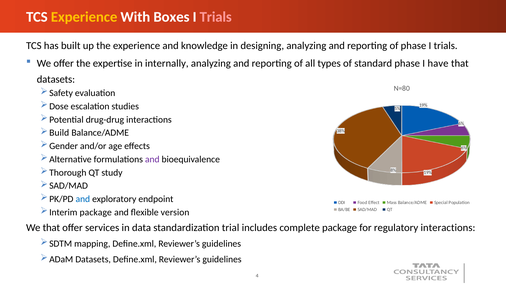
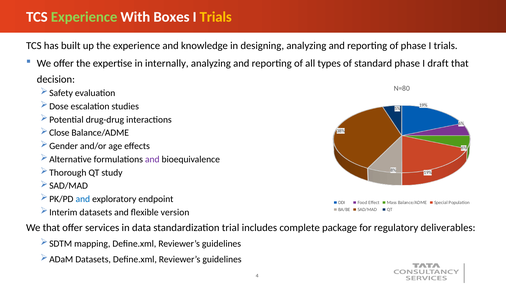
Experience at (84, 17) colour: yellow -> light green
Trials at (216, 17) colour: pink -> yellow
have: have -> draft
datasets at (56, 79): datasets -> decision
Build: Build -> Close
Interim package: package -> datasets
regulatory interactions: interactions -> deliverables
